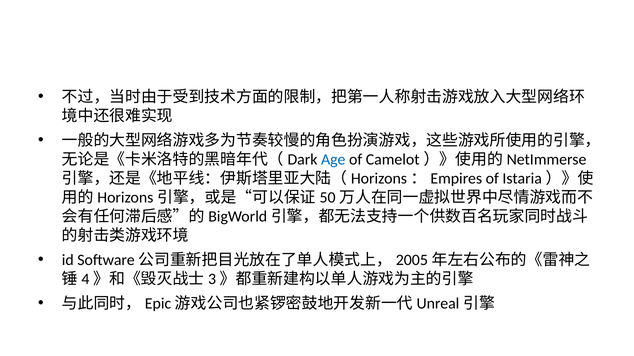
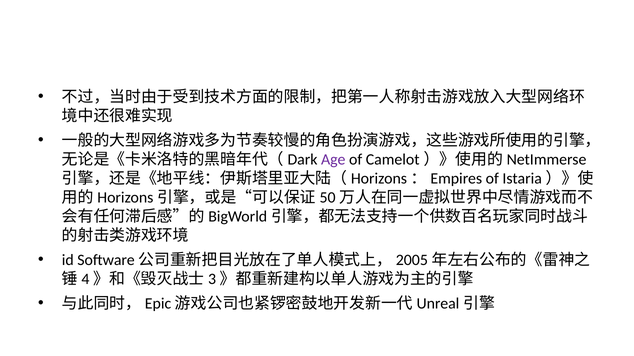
Age colour: blue -> purple
